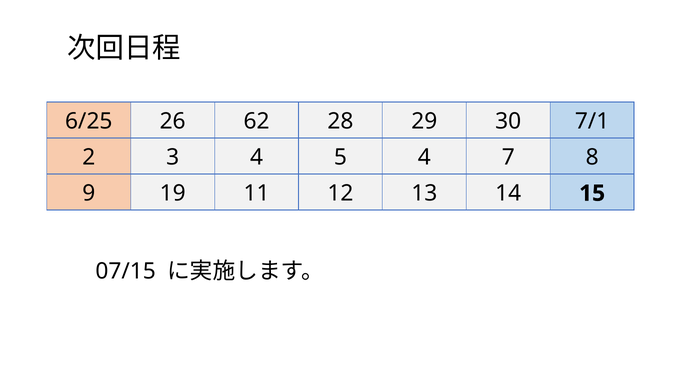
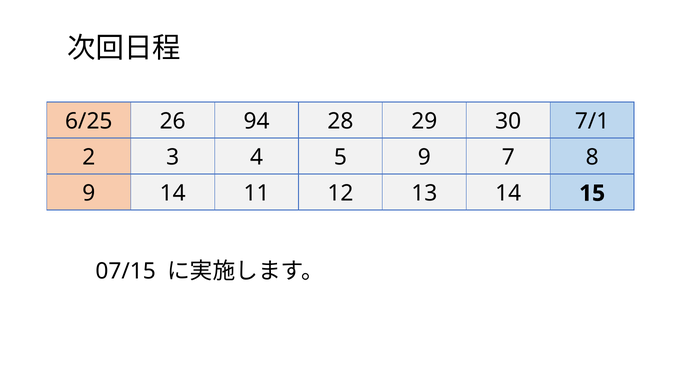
62: 62 -> 94
5 4: 4 -> 9
9 19: 19 -> 14
